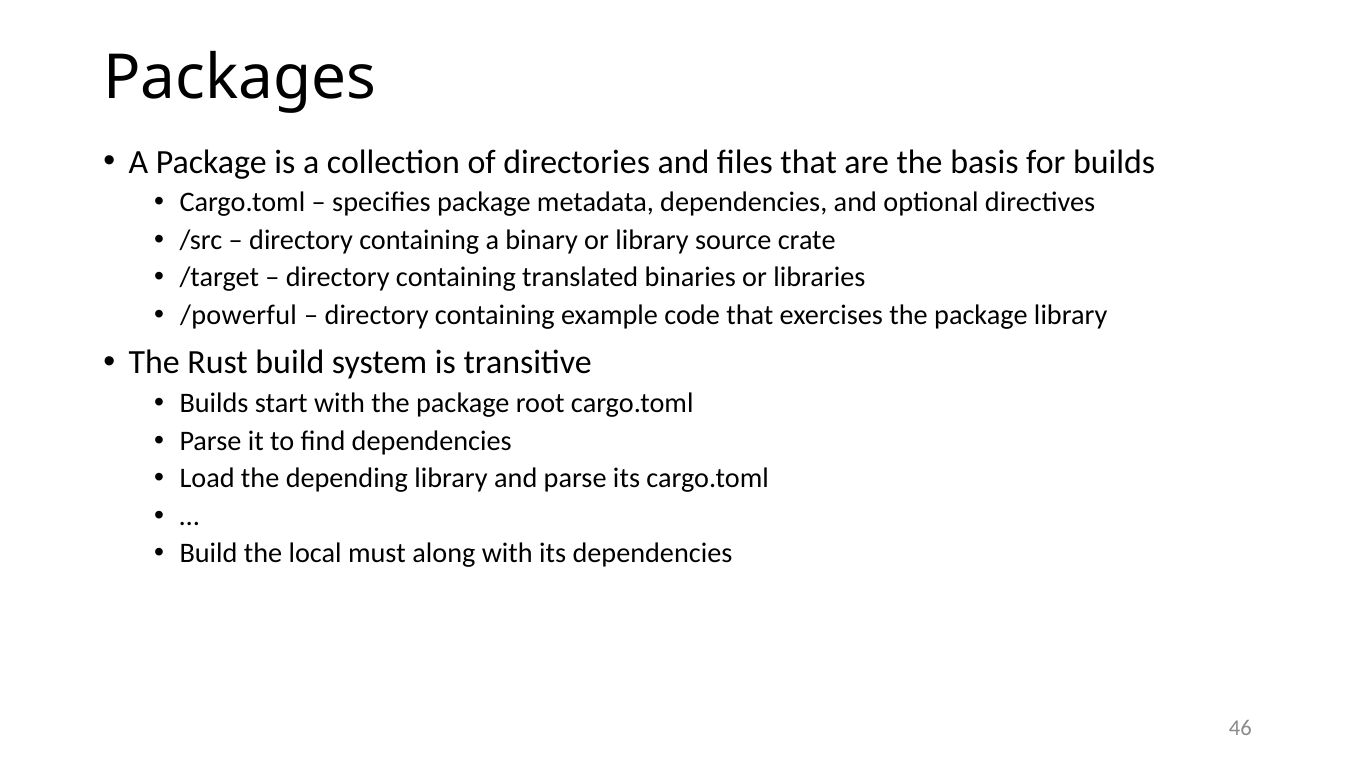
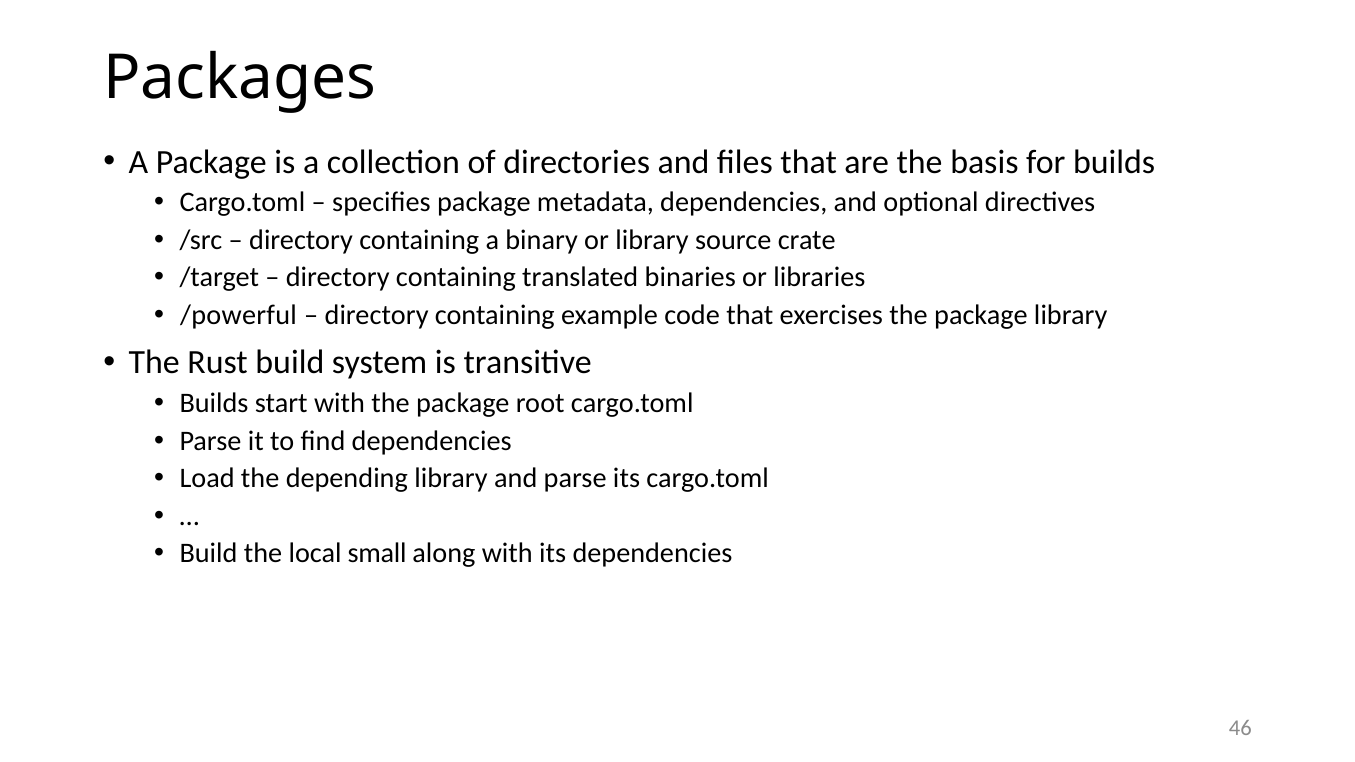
must: must -> small
